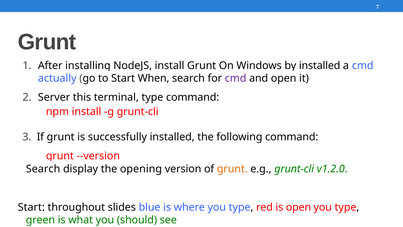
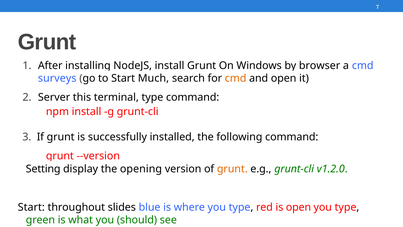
installed at (320, 66): installed -> browser
actually: actually -> surveys
When: When -> Much
cmd at (236, 78) colour: purple -> orange
Search at (43, 169): Search -> Setting
